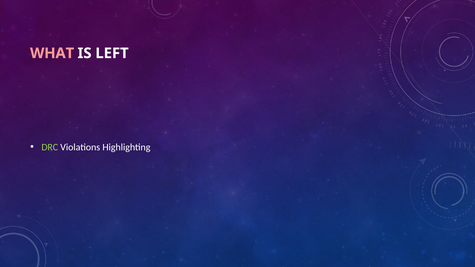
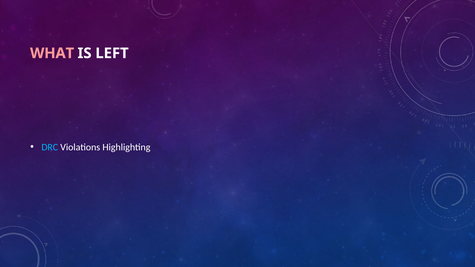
DRC colour: light green -> light blue
